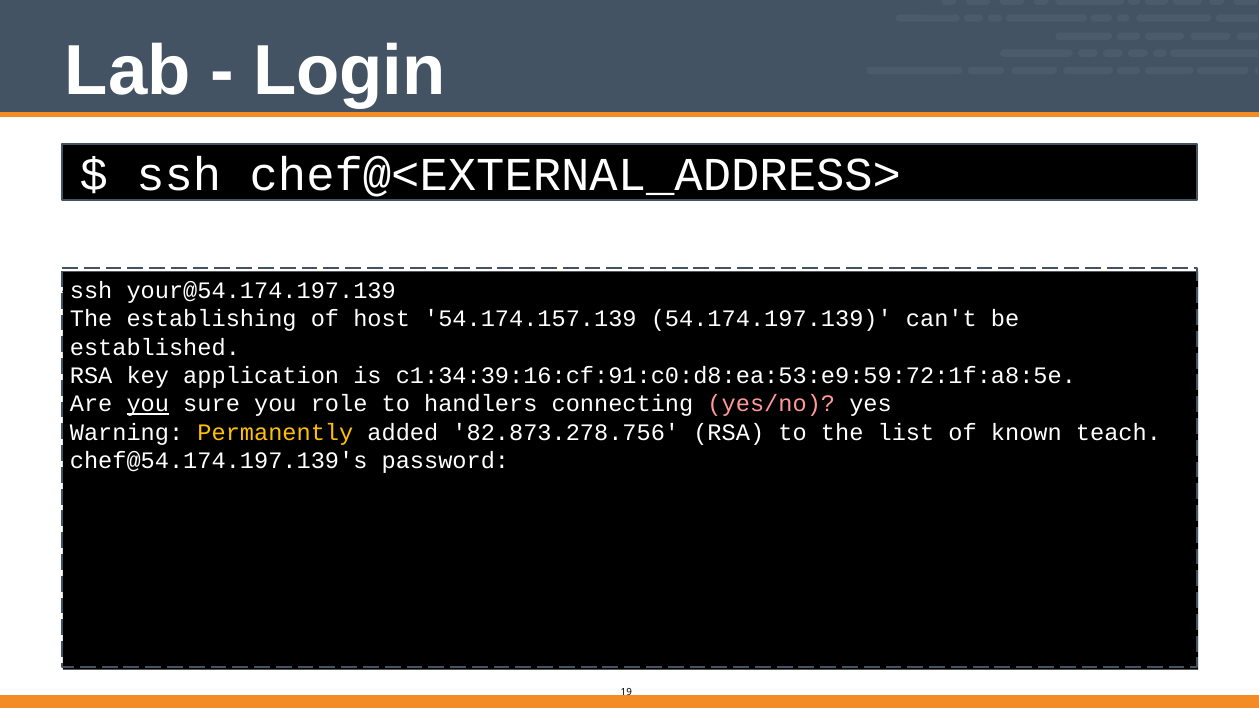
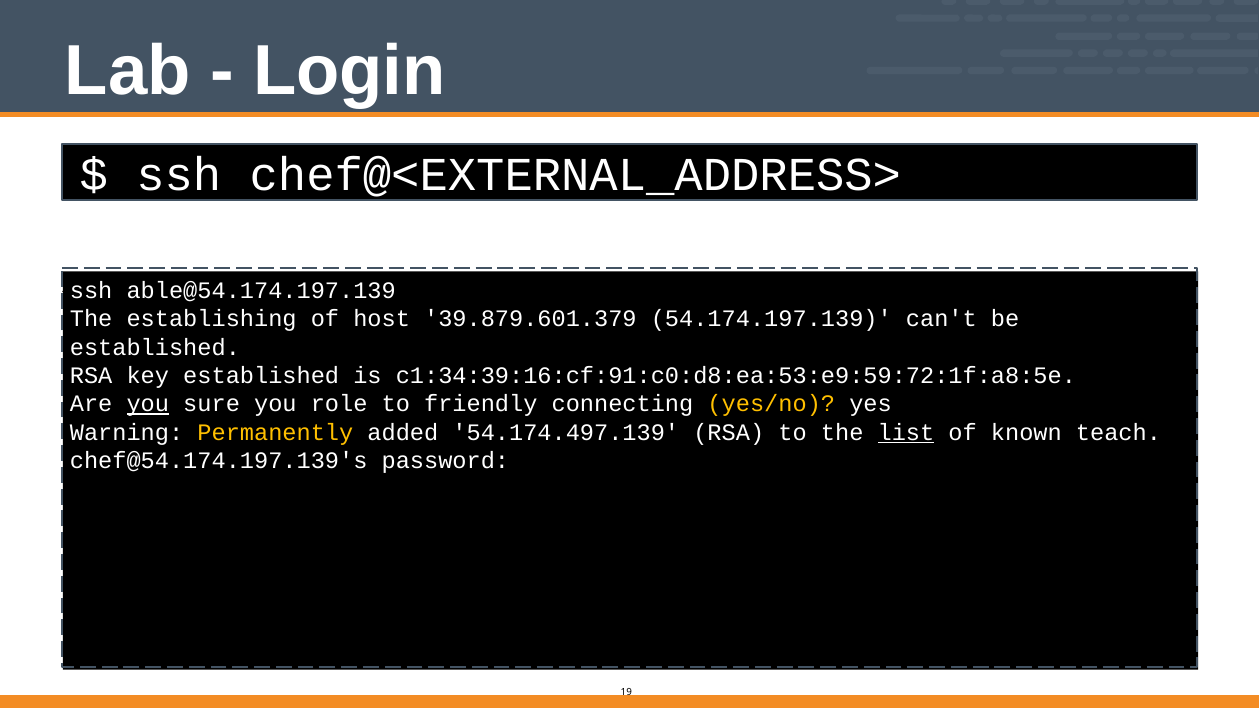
your@54.174.197.139: your@54.174.197.139 -> able@54.174.197.139
54.174.157.139: 54.174.157.139 -> 39.879.601.379
key application: application -> established
handlers: handlers -> friendly
yes/no colour: pink -> yellow
82.873.278.756: 82.873.278.756 -> 54.174.497.139
list underline: none -> present
